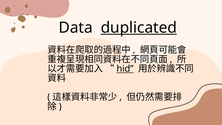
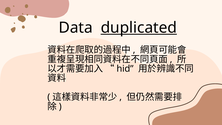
hid underline: present -> none
